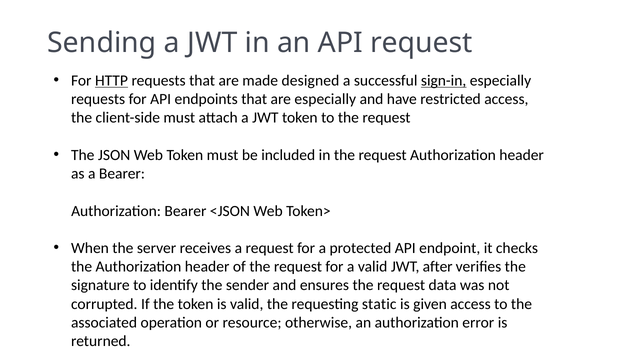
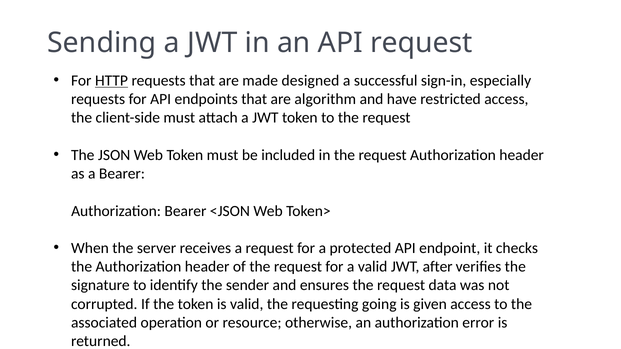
sign-in underline: present -> none
are especially: especially -> algorithm
static: static -> going
